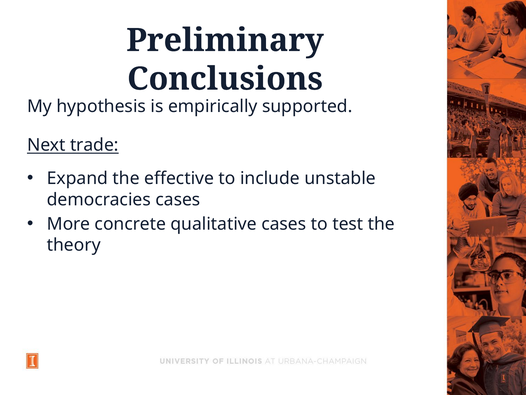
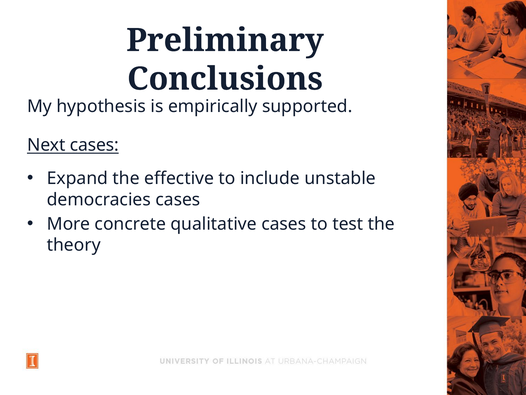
Next trade: trade -> cases
